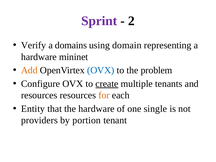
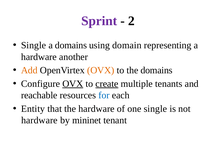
Verify at (34, 45): Verify -> Single
mininet: mininet -> another
OVX at (101, 70) colour: blue -> orange
the problem: problem -> domains
OVX at (73, 84) underline: none -> present
resources at (39, 95): resources -> reachable
for colour: orange -> blue
providers at (39, 120): providers -> hardware
portion: portion -> mininet
